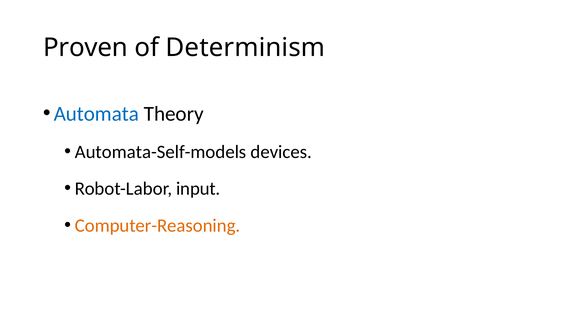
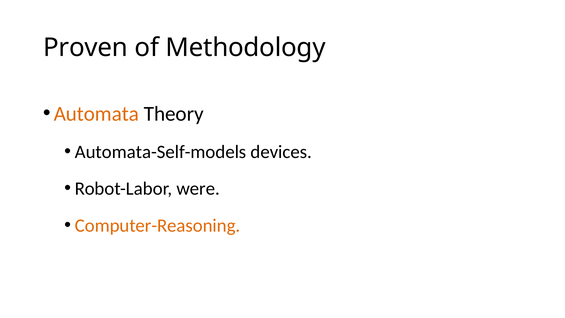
Determinism: Determinism -> Methodology
Automata colour: blue -> orange
input: input -> were
